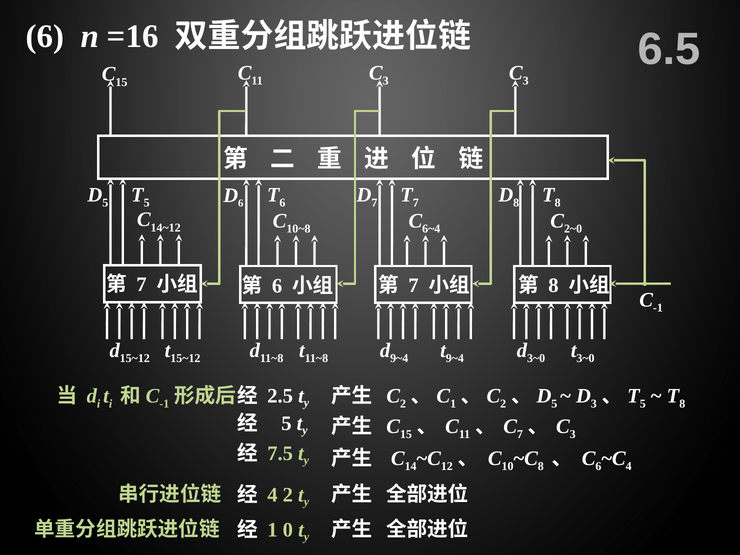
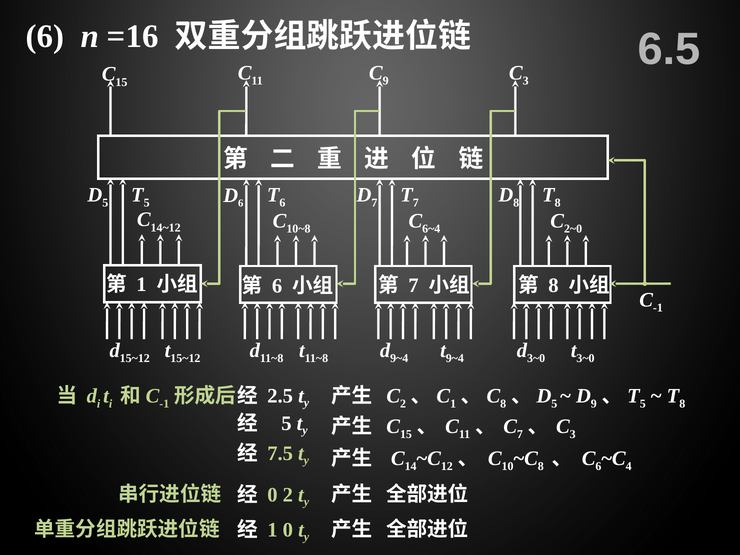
3 at (386, 81): 3 -> 9
7 at (141, 285): 7 -> 1
2 at (503, 404): 2 -> 8
3 at (594, 404): 3 -> 9
4 at (272, 495): 4 -> 0
